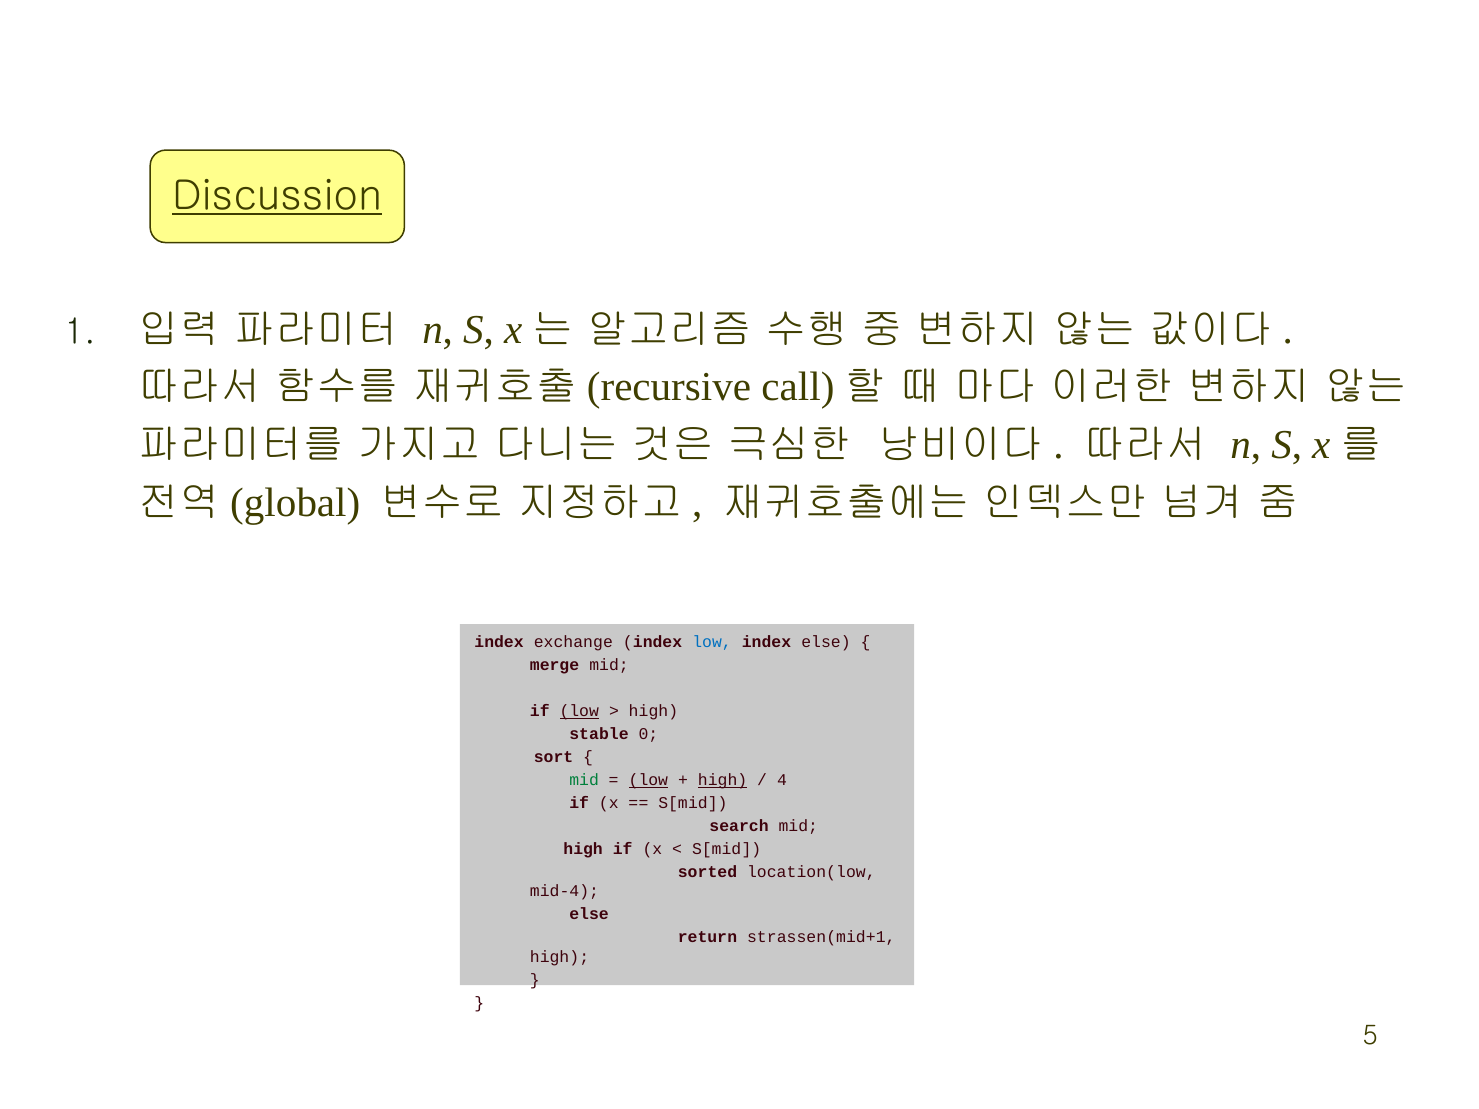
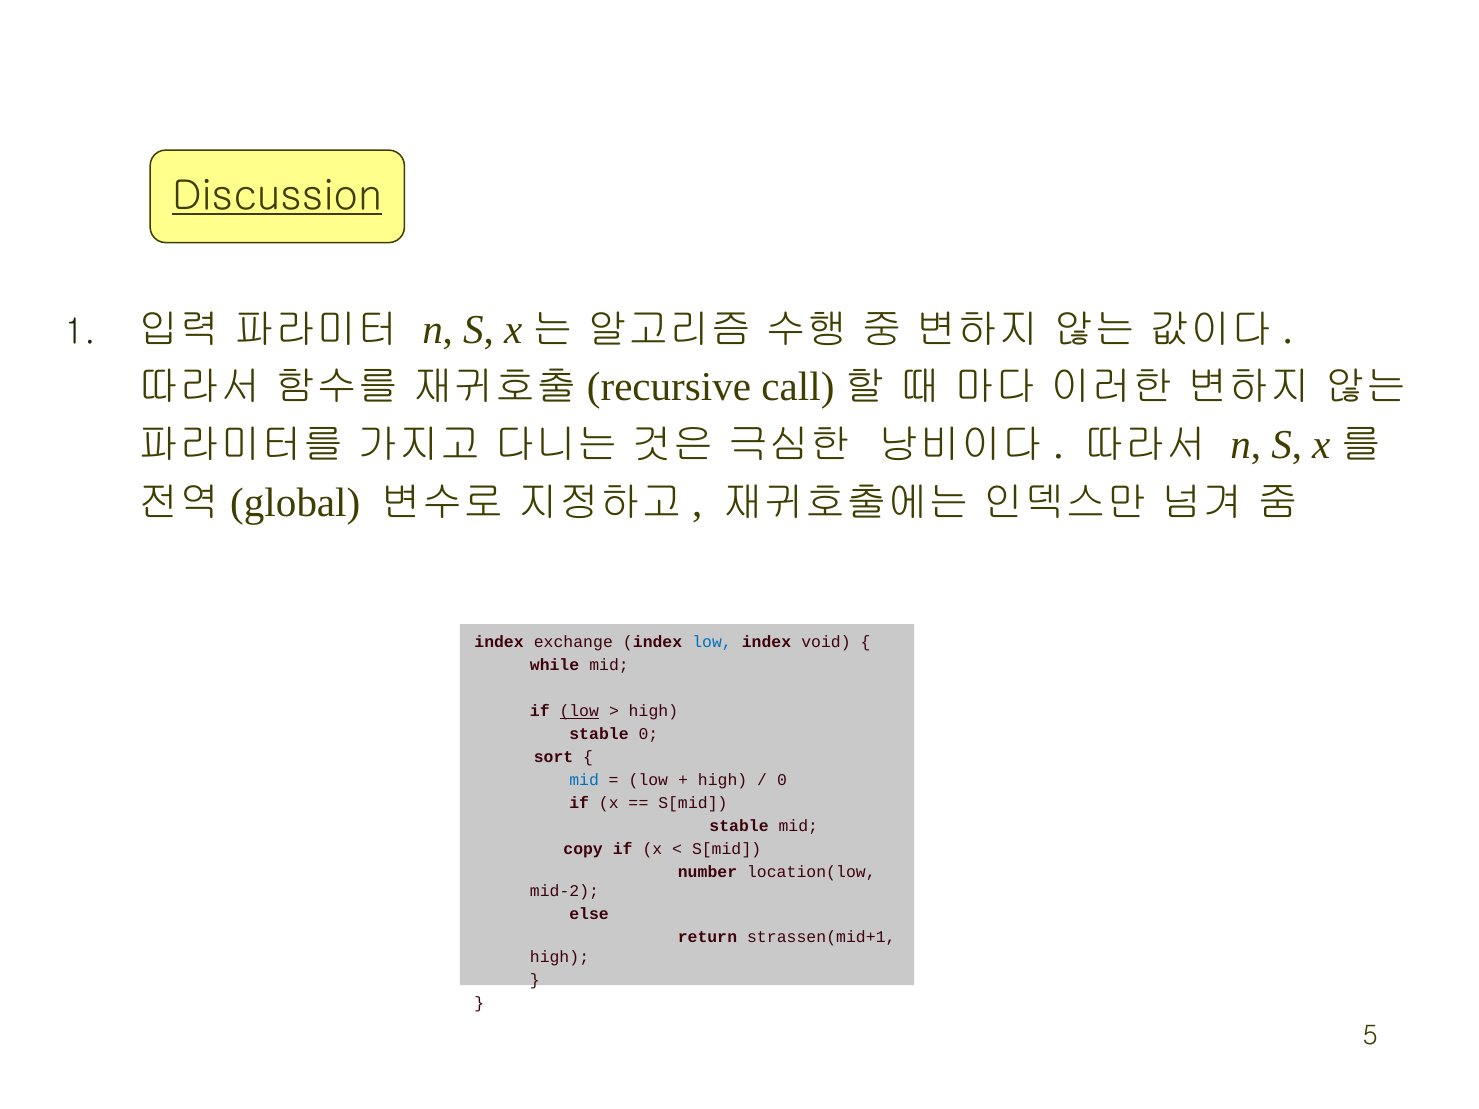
index else: else -> void
merge: merge -> while
mid at (584, 780) colour: green -> blue
low at (648, 780) underline: present -> none
high at (723, 780) underline: present -> none
4 at (782, 780): 4 -> 0
search at (739, 826): search -> stable
high at (583, 849): high -> copy
sorted: sorted -> number
mid-4: mid-4 -> mid-2
